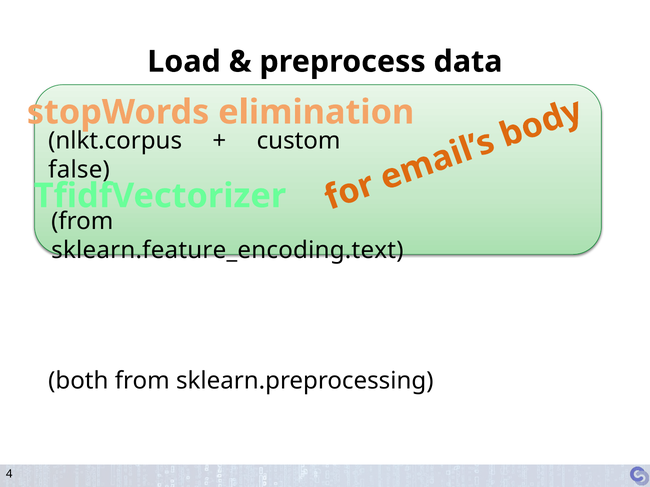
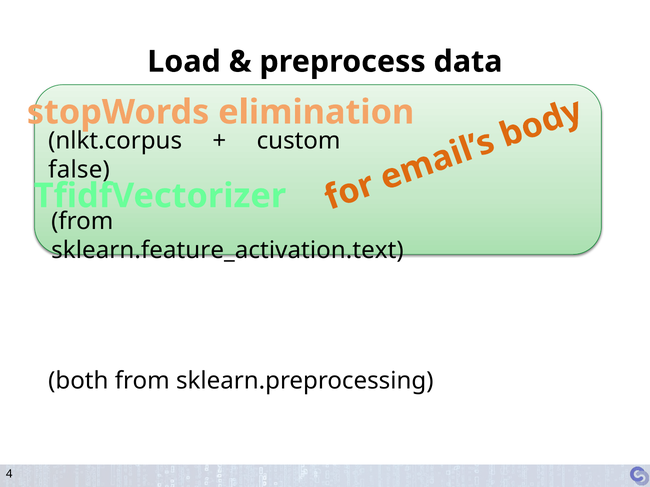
sklearn.feature_encoding.text: sklearn.feature_encoding.text -> sklearn.feature_activation.text
